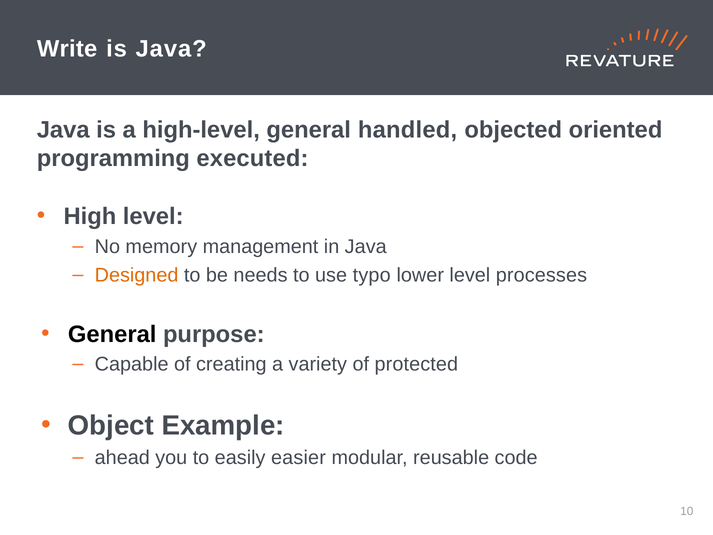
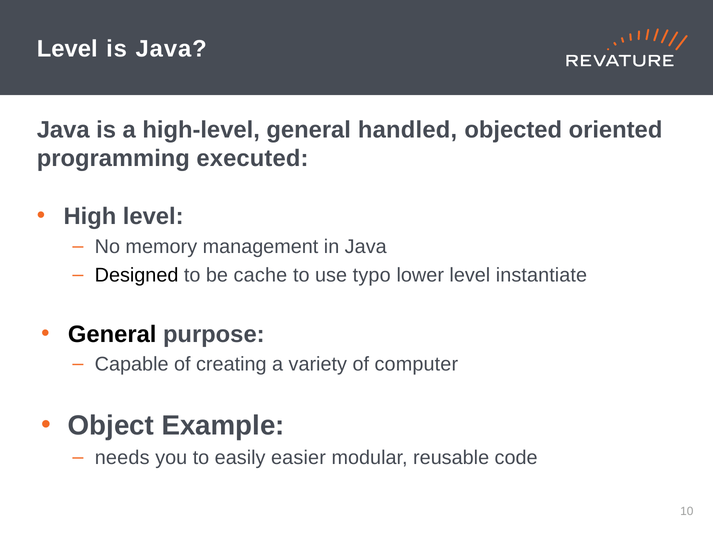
Write at (67, 49): Write -> Level
Designed colour: orange -> black
needs: needs -> cache
processes: processes -> instantiate
protected: protected -> computer
ahead: ahead -> needs
